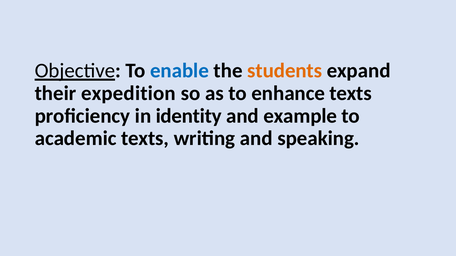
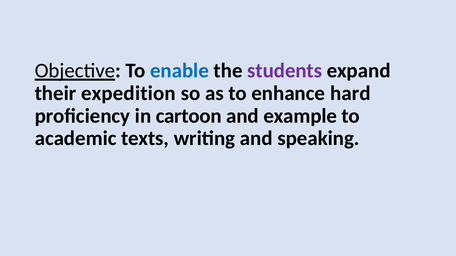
students colour: orange -> purple
enhance texts: texts -> hard
identity: identity -> cartoon
